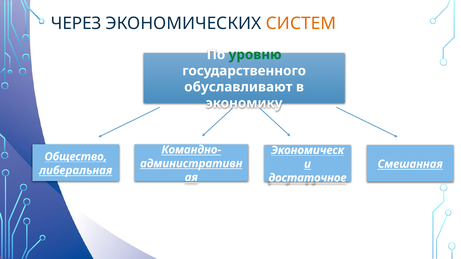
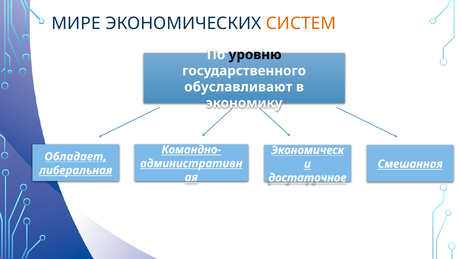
ЧЕРЕЗ: ЧЕРЕЗ -> МИРЕ
уровню colour: green -> black
Общество: Общество -> Обладает
